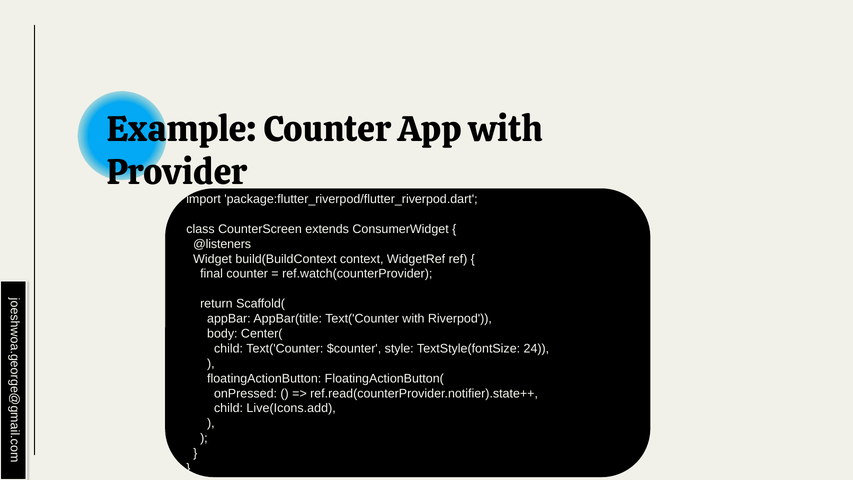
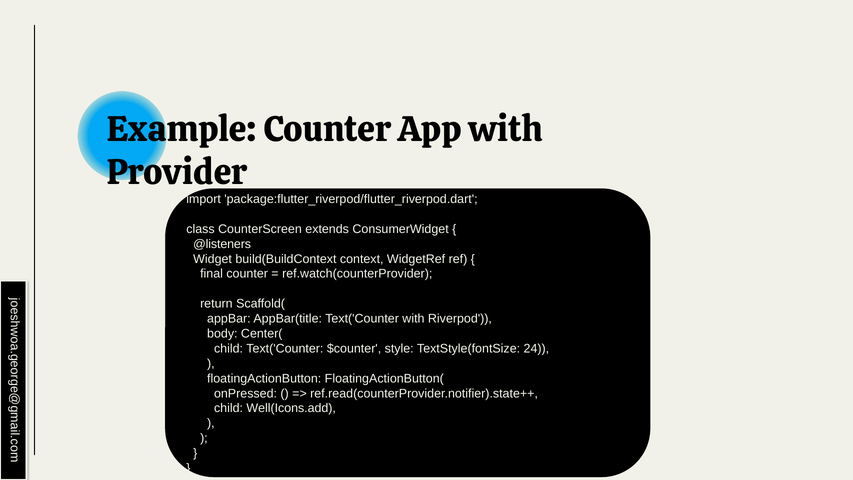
Live(Icons.add: Live(Icons.add -> Well(Icons.add
